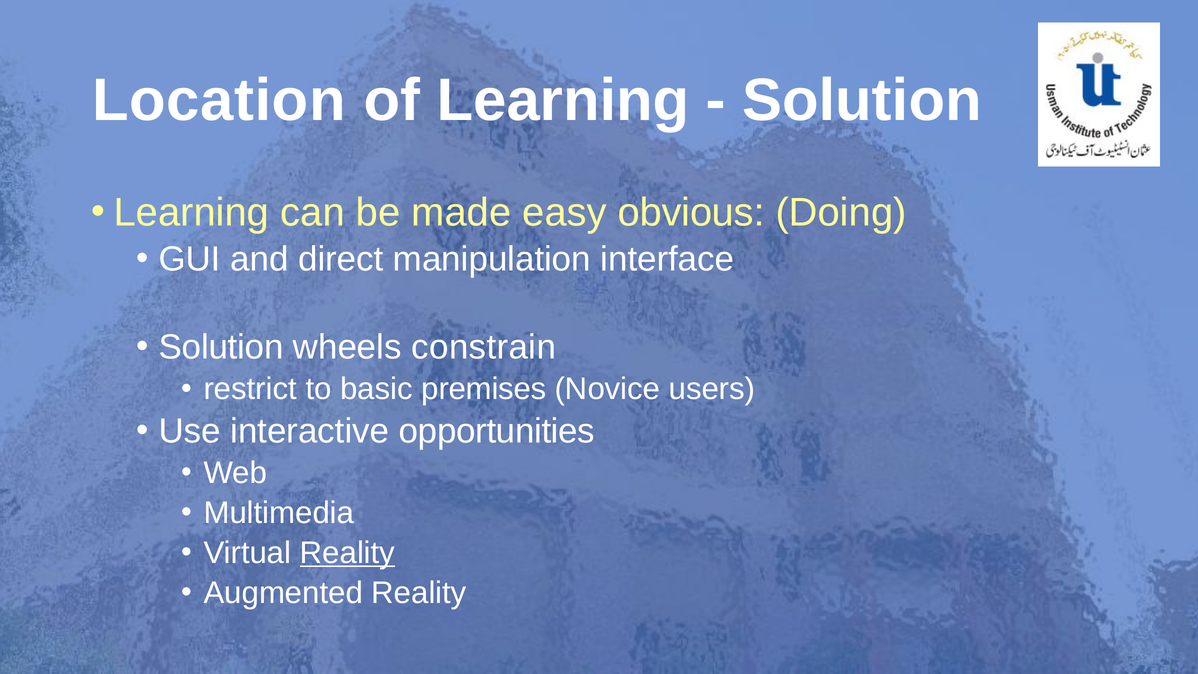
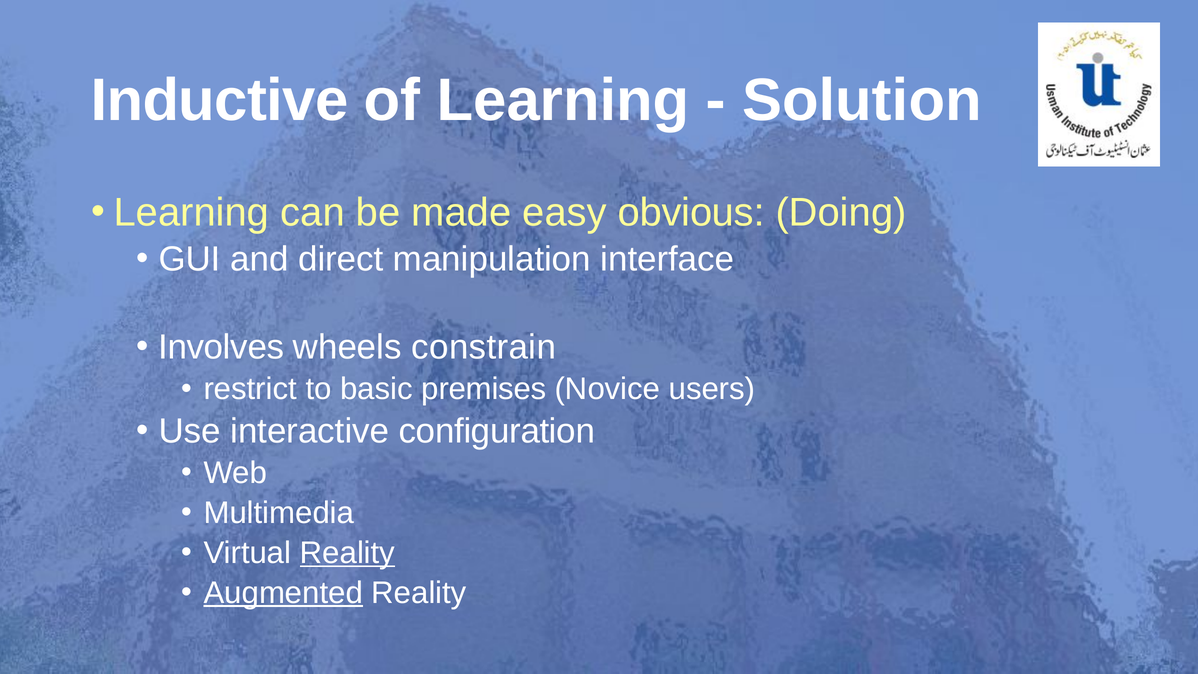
Location: Location -> Inductive
Solution at (221, 347): Solution -> Involves
opportunities: opportunities -> configuration
Augmented underline: none -> present
